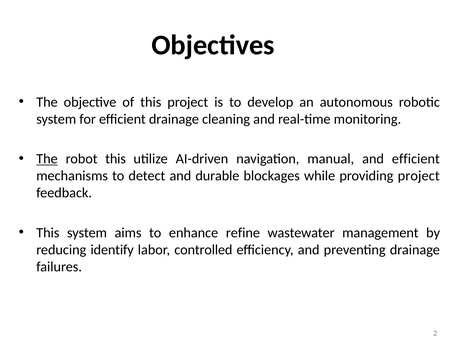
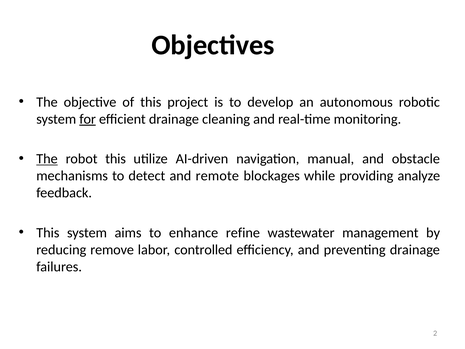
for underline: none -> present
and efficient: efficient -> obstacle
durable: durable -> remote
providing project: project -> analyze
identify: identify -> remove
